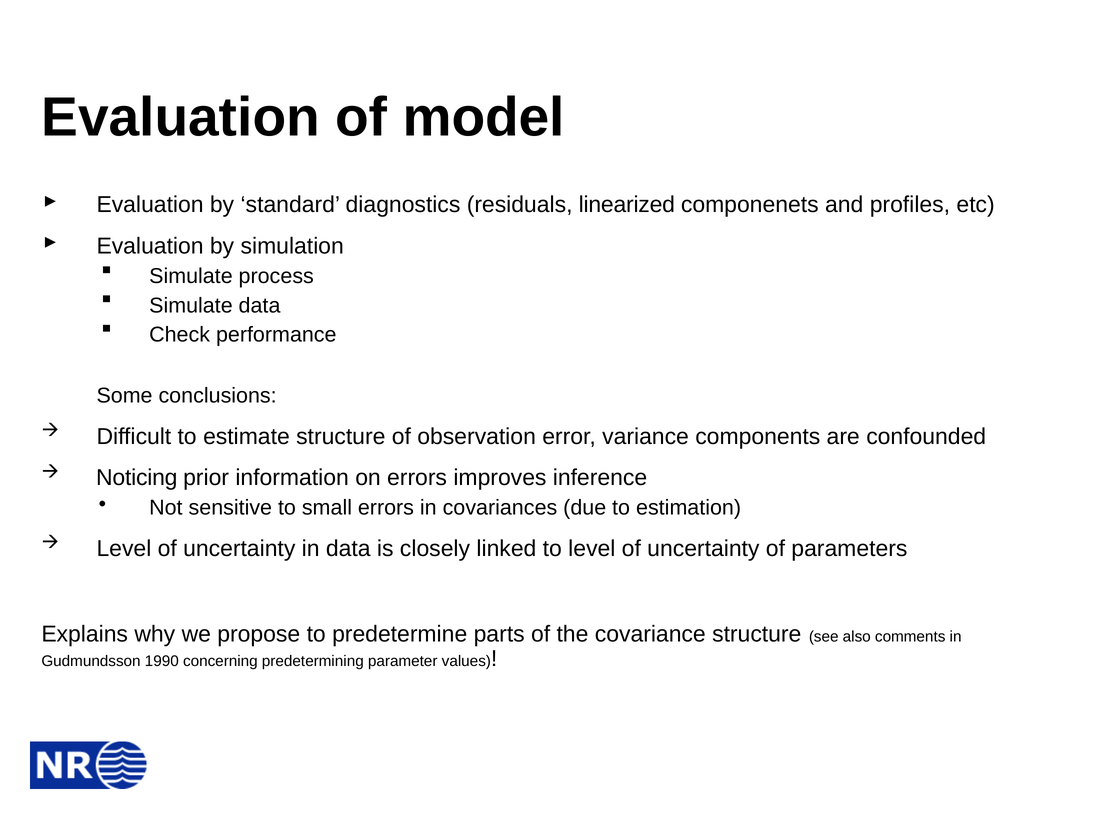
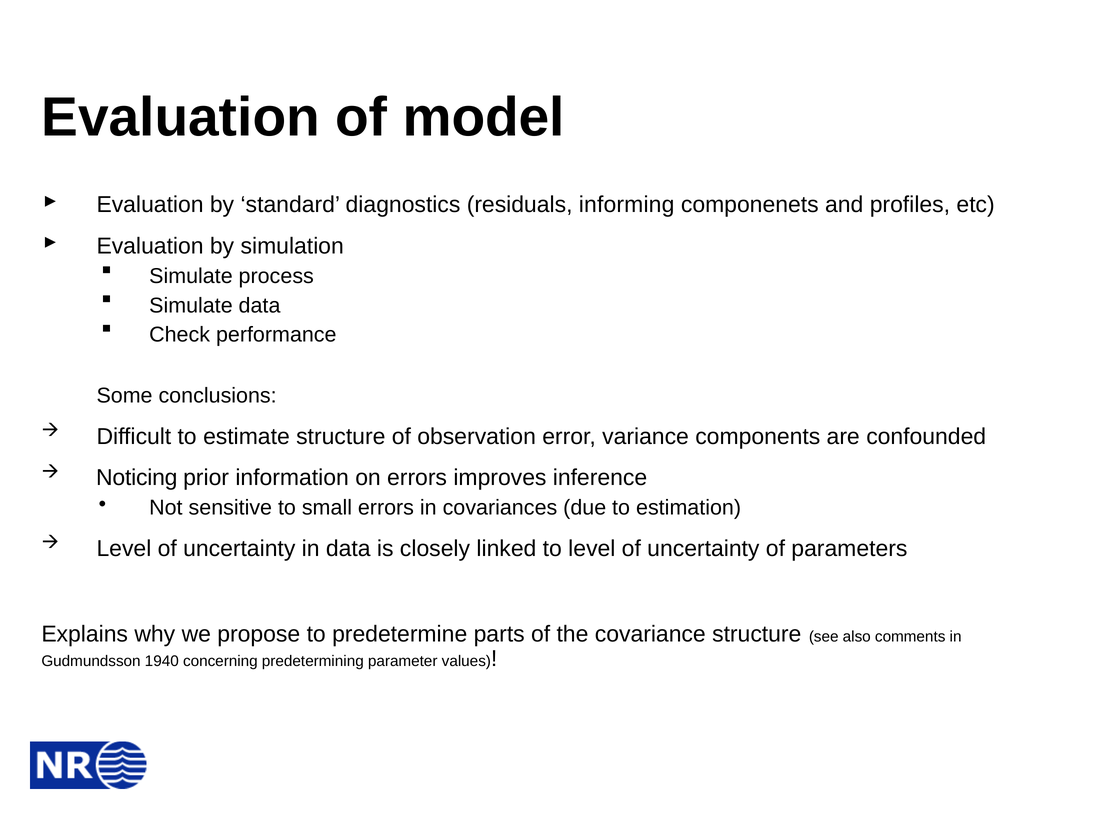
linearized: linearized -> informing
1990: 1990 -> 1940
